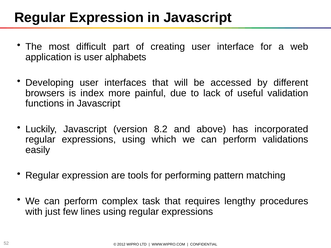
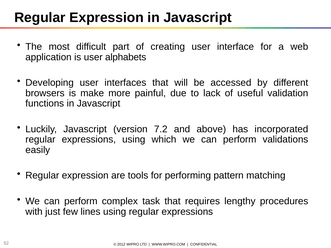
index: index -> make
8.2: 8.2 -> 7.2
